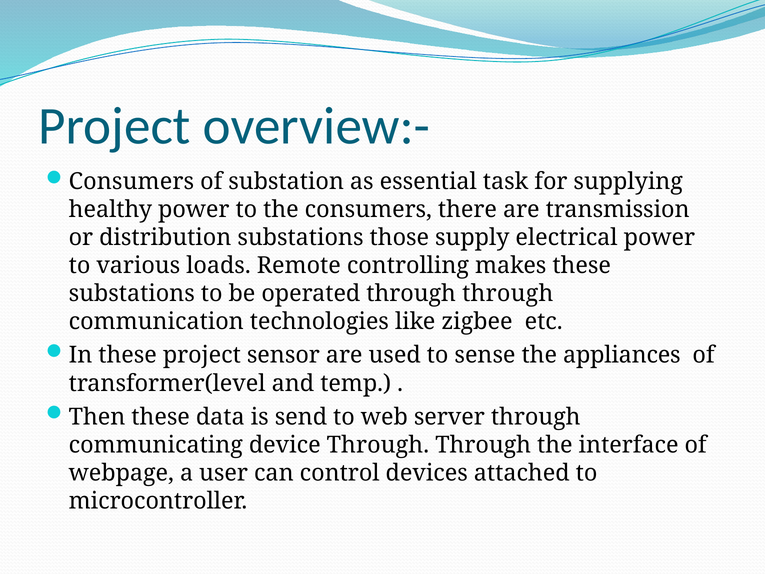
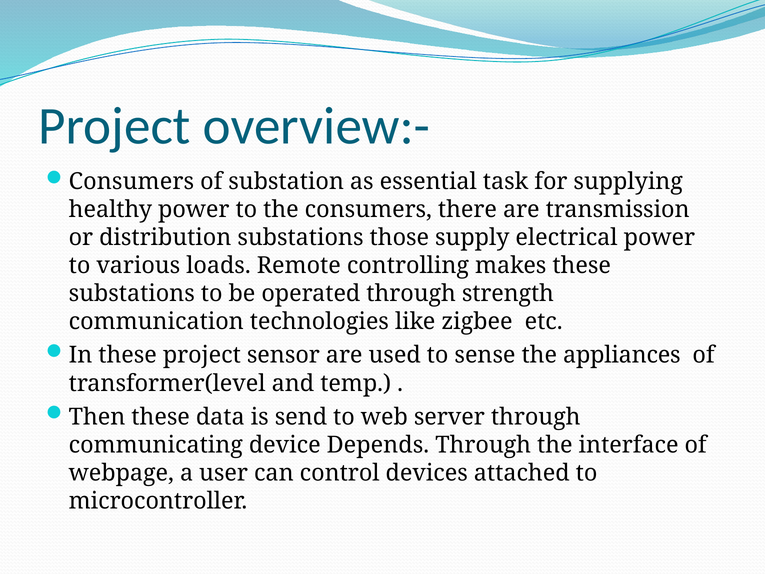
operated through through: through -> strength
device Through: Through -> Depends
